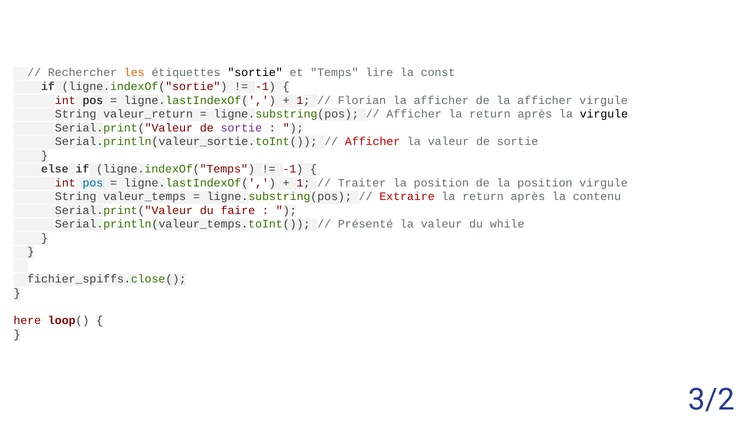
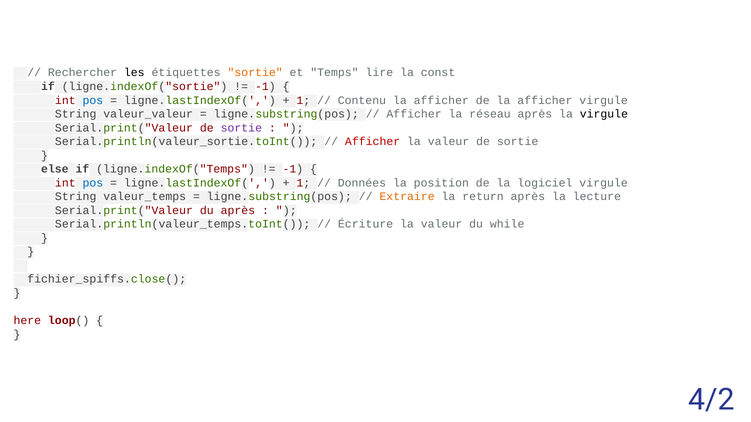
les colour: orange -> black
sortie at (255, 73) colour: black -> orange
pos at (93, 100) colour: black -> blue
Florian: Florian -> Contenu
valeur_return: valeur_return -> valeur_valeur
return at (490, 114): return -> réseau
Traiter: Traiter -> Données
de la position: position -> logiciel
Extraire colour: red -> orange
contenu: contenu -> lecture
du faire: faire -> après
Présenté: Présenté -> Écriture
3/2: 3/2 -> 4/2
